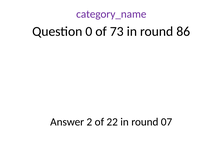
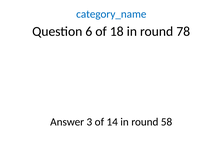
category_name colour: purple -> blue
0: 0 -> 6
73: 73 -> 18
86: 86 -> 78
2: 2 -> 3
22: 22 -> 14
07: 07 -> 58
